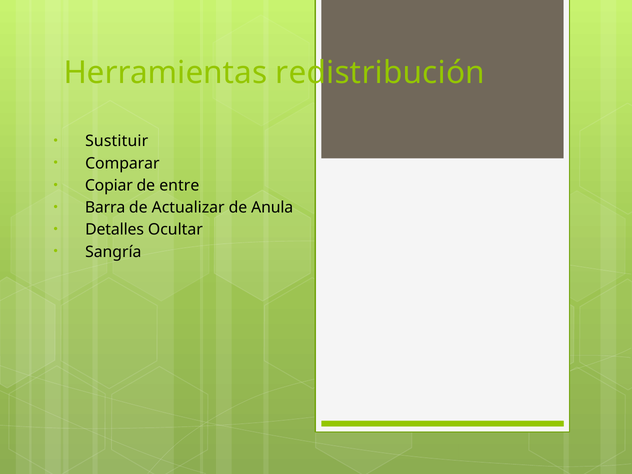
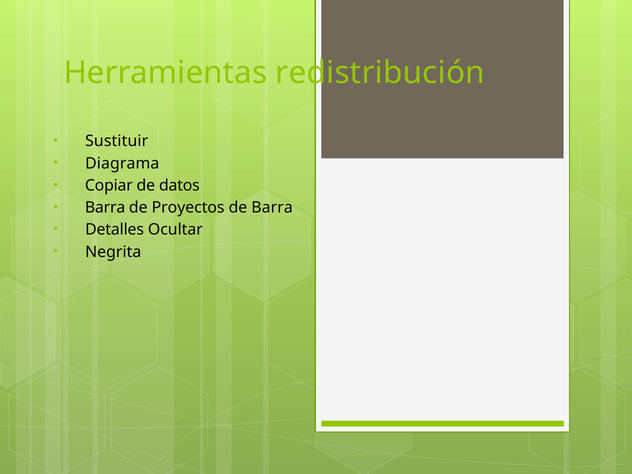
Comparar: Comparar -> Diagrama
entre: entre -> datos
Actualizar: Actualizar -> Proyectos
de Anula: Anula -> Barra
Sangría: Sangría -> Negrita
